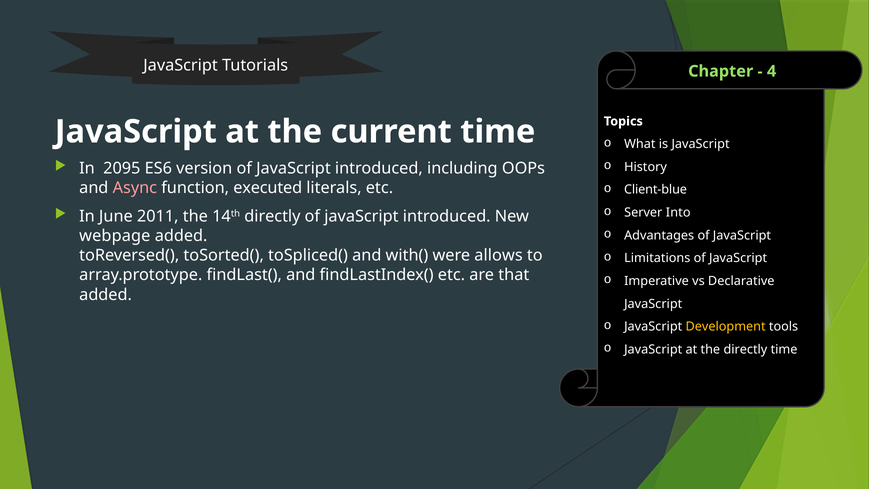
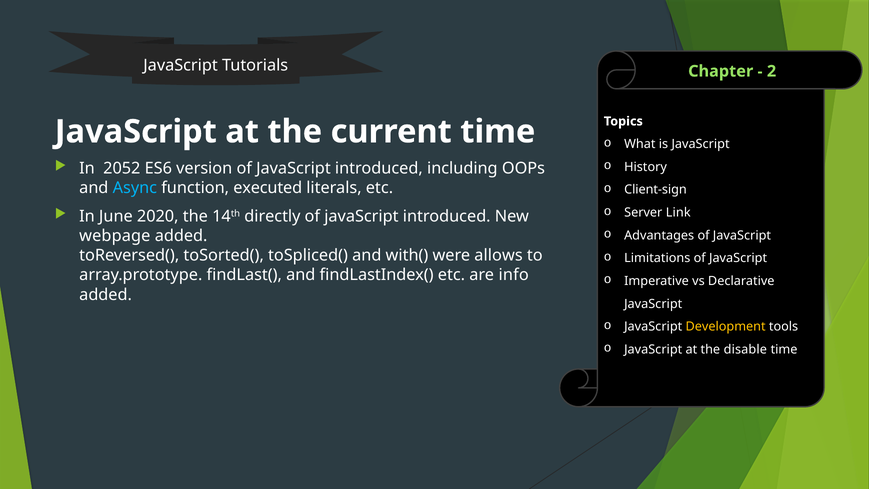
4: 4 -> 2
2095: 2095 -> 2052
Async colour: pink -> light blue
Client-blue: Client-blue -> Client-sign
Into: Into -> Link
2011: 2011 -> 2020
that: that -> info
the directly: directly -> disable
